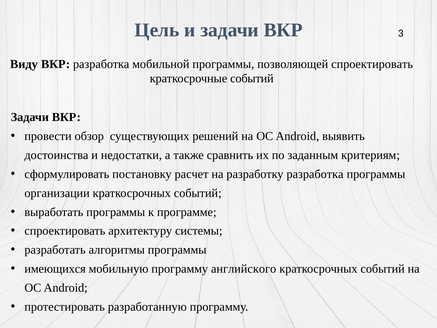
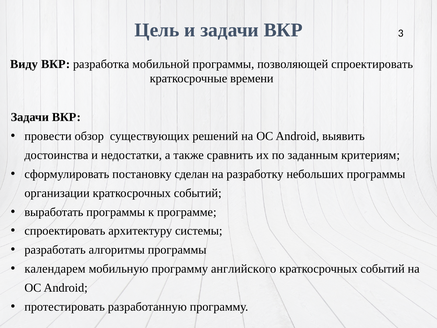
краткосрочные событий: событий -> времени
расчет: расчет -> сделан
разработку разработка: разработка -> небольших
имеющихся: имеющихся -> календарем
